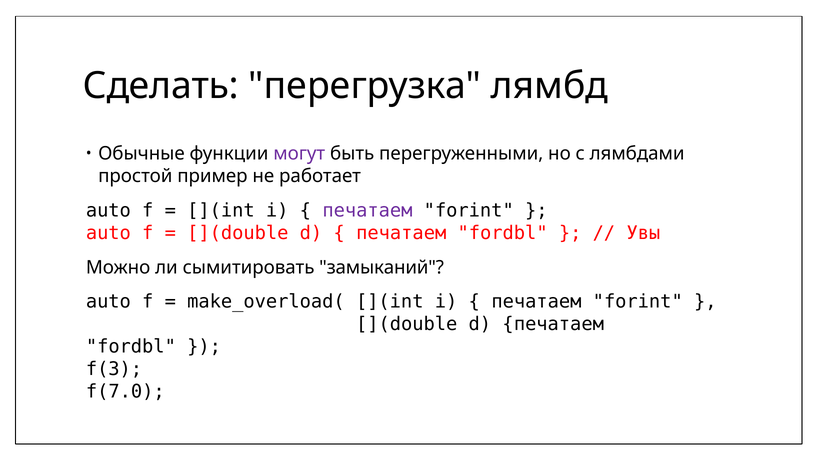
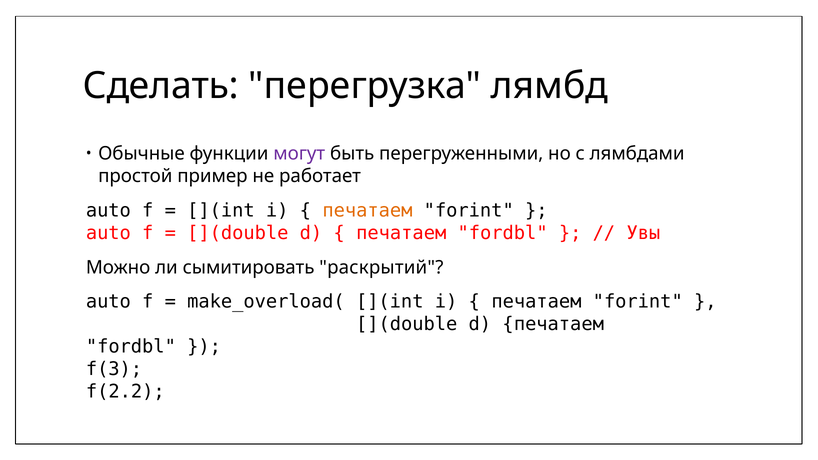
печатаем at (367, 211) colour: purple -> orange
замыканий: замыканий -> раскрытий
f(7.0: f(7.0 -> f(2.2
